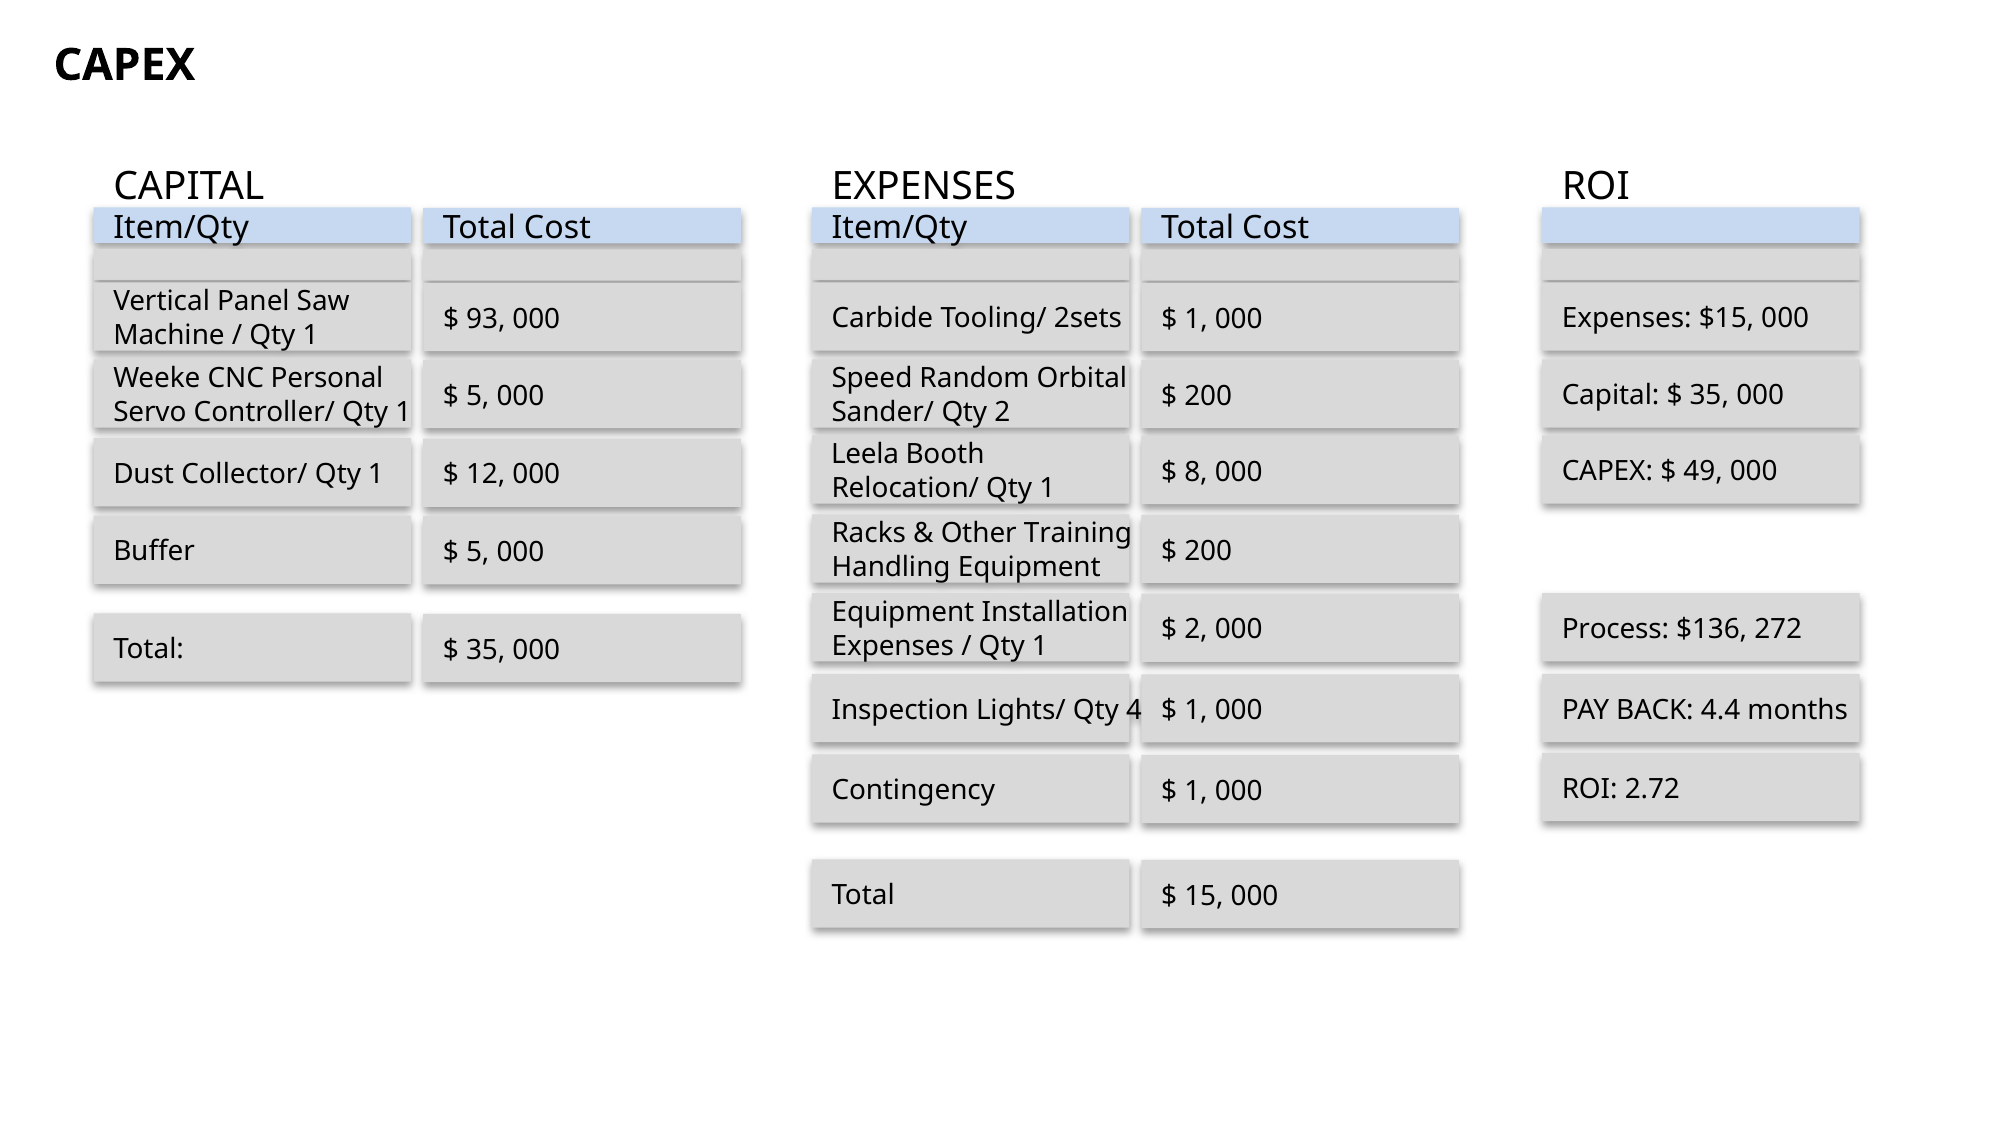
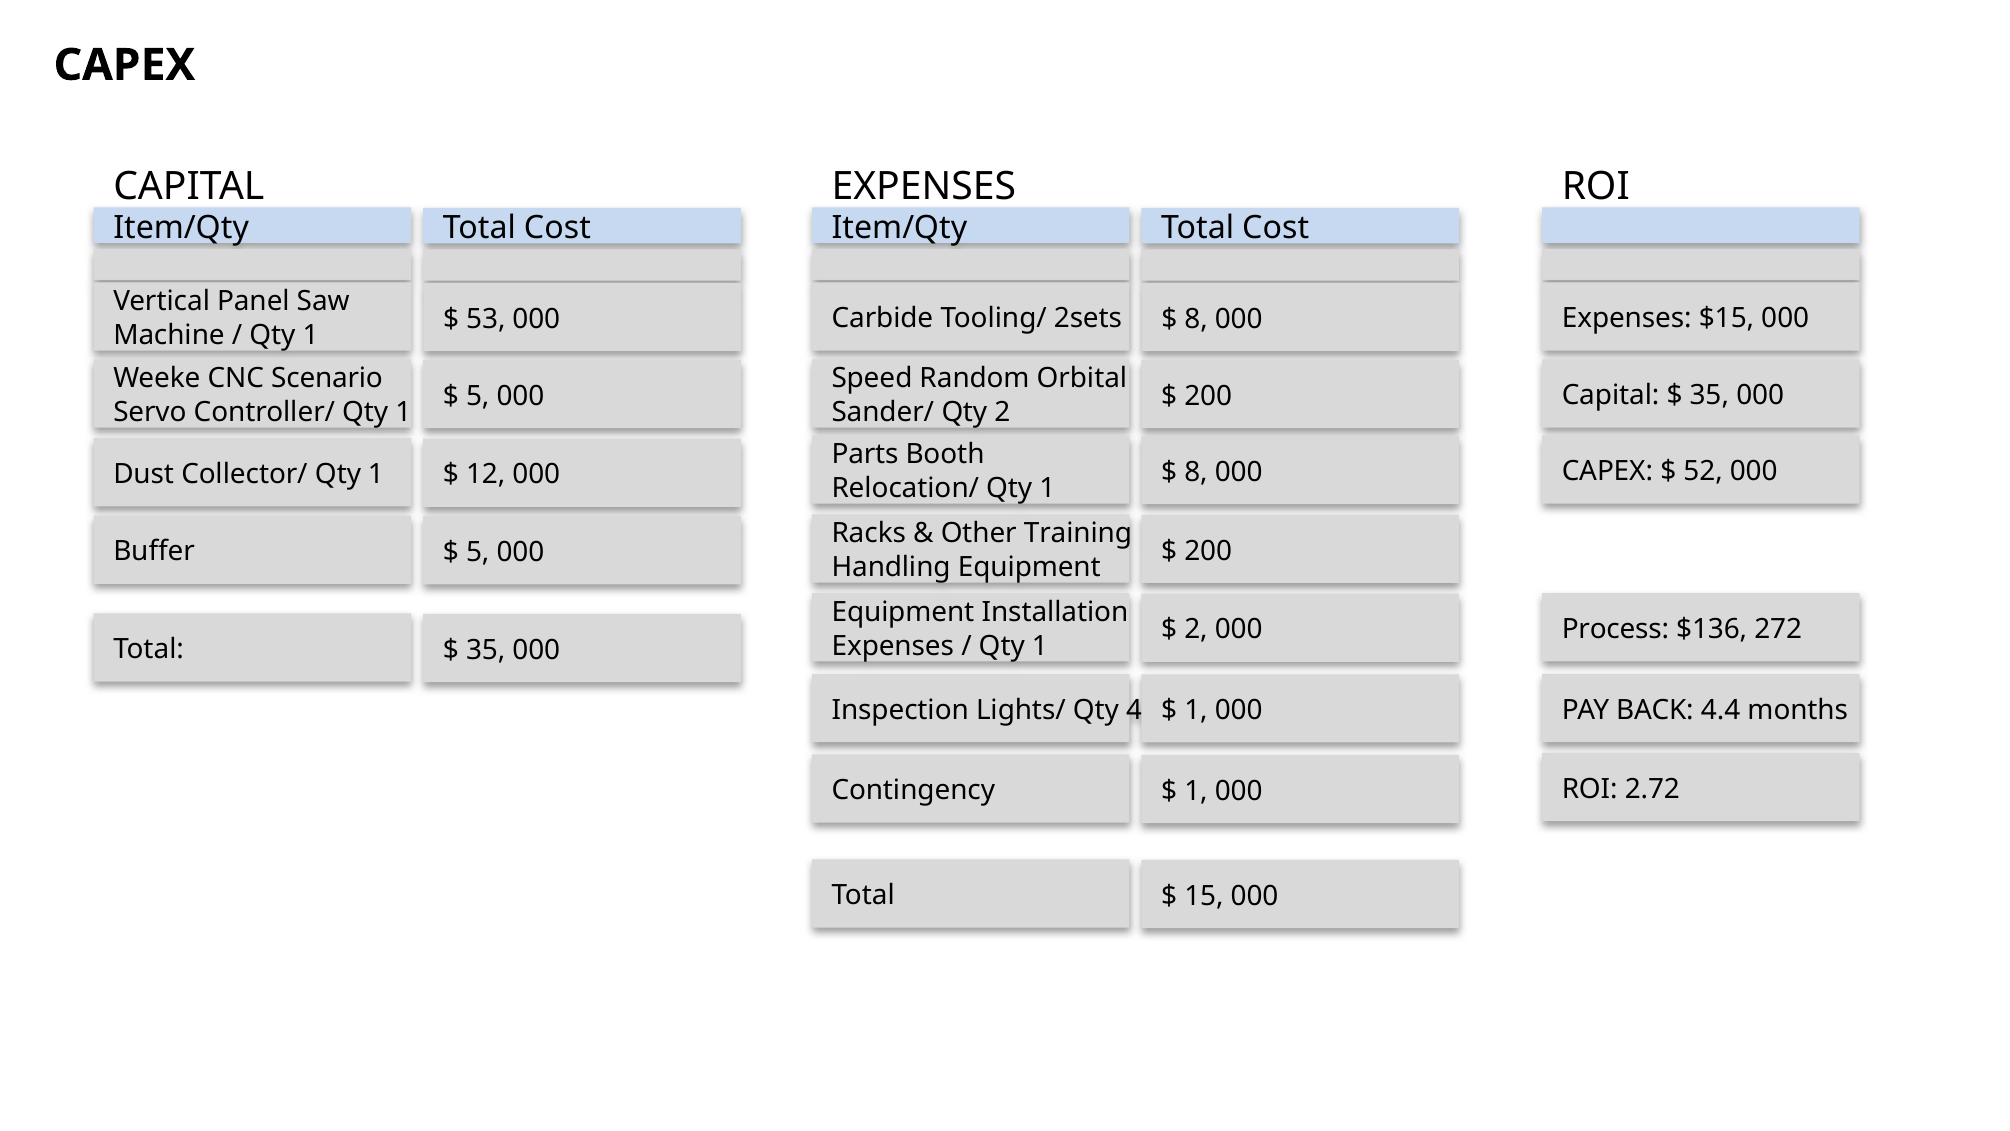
93: 93 -> 53
1 at (1196, 319): 1 -> 8
Personal: Personal -> Scenario
Leela: Leela -> Parts
49: 49 -> 52
